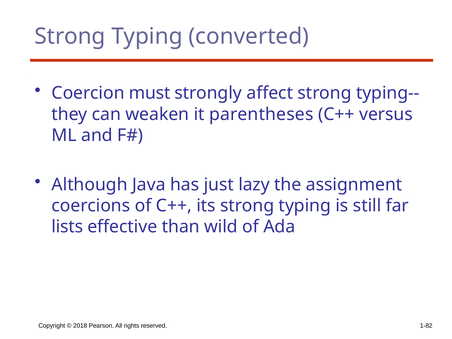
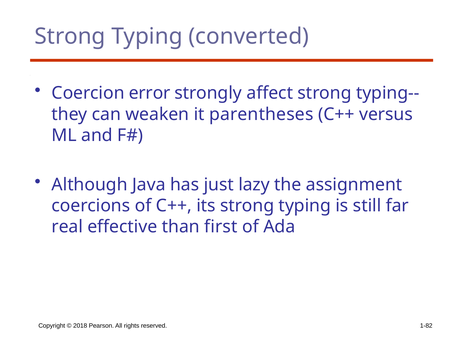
must: must -> error
lists: lists -> real
wild: wild -> first
